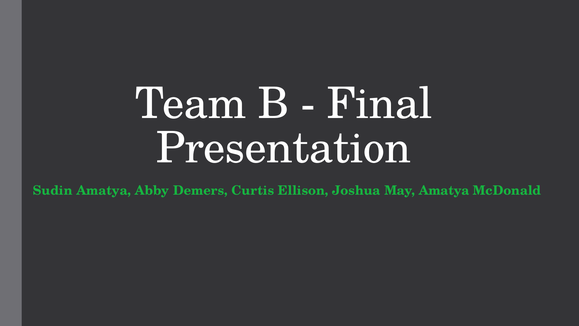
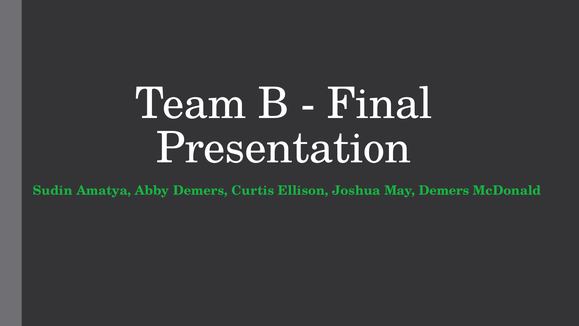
May Amatya: Amatya -> Demers
